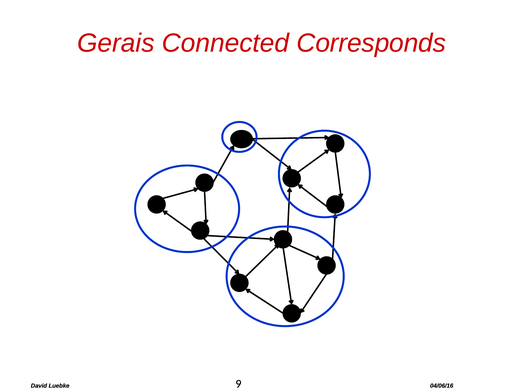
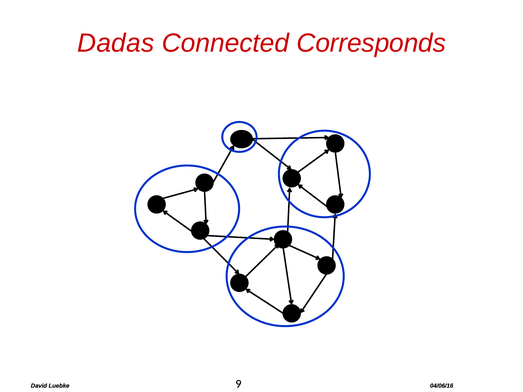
Gerais: Gerais -> Dadas
